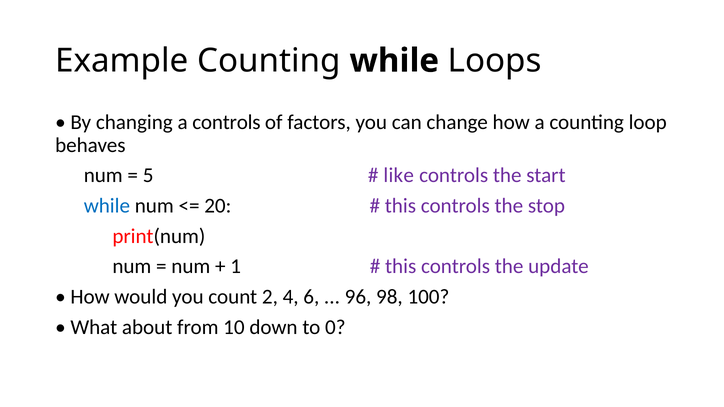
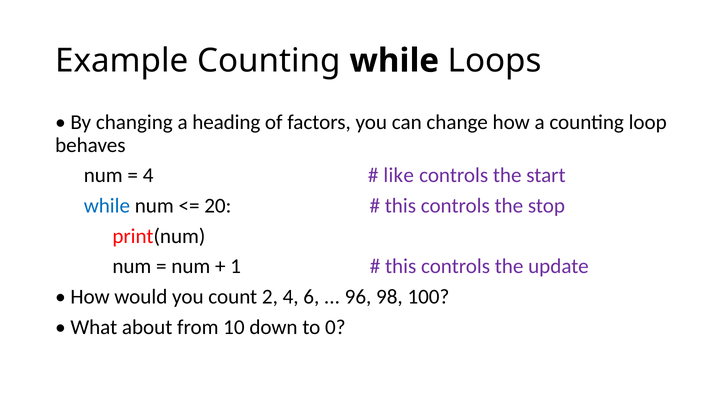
a controls: controls -> heading
5 at (148, 176): 5 -> 4
